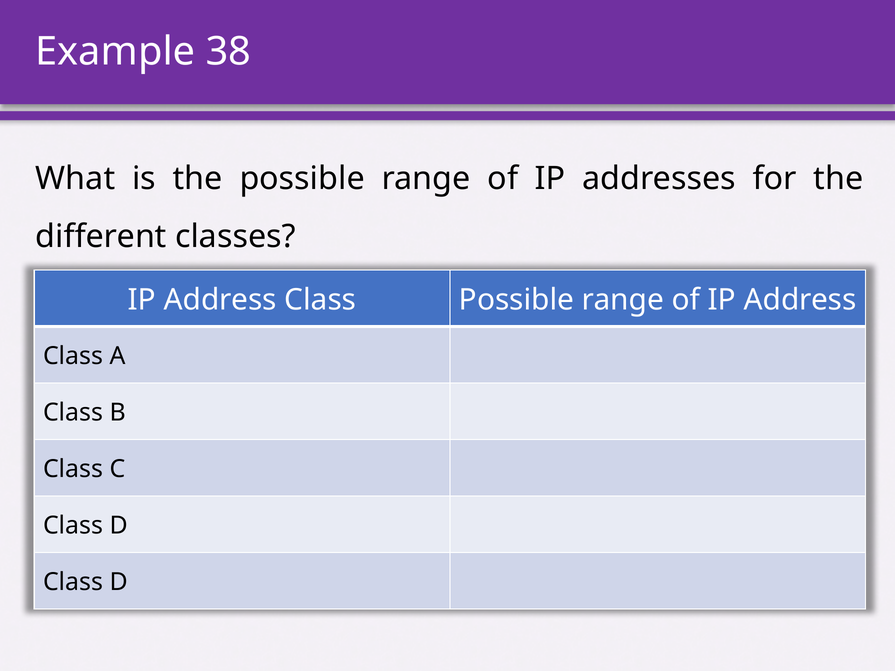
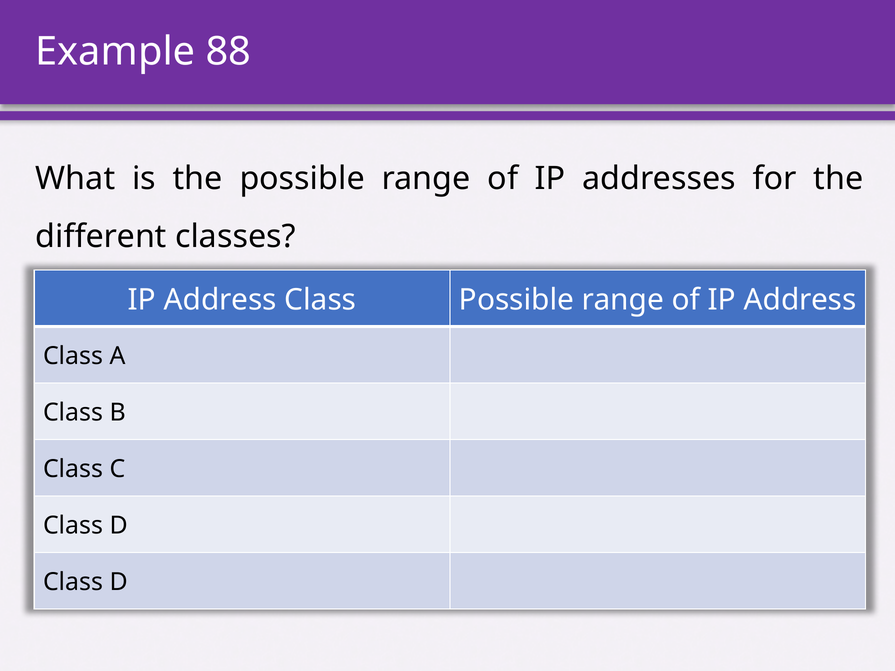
38: 38 -> 88
